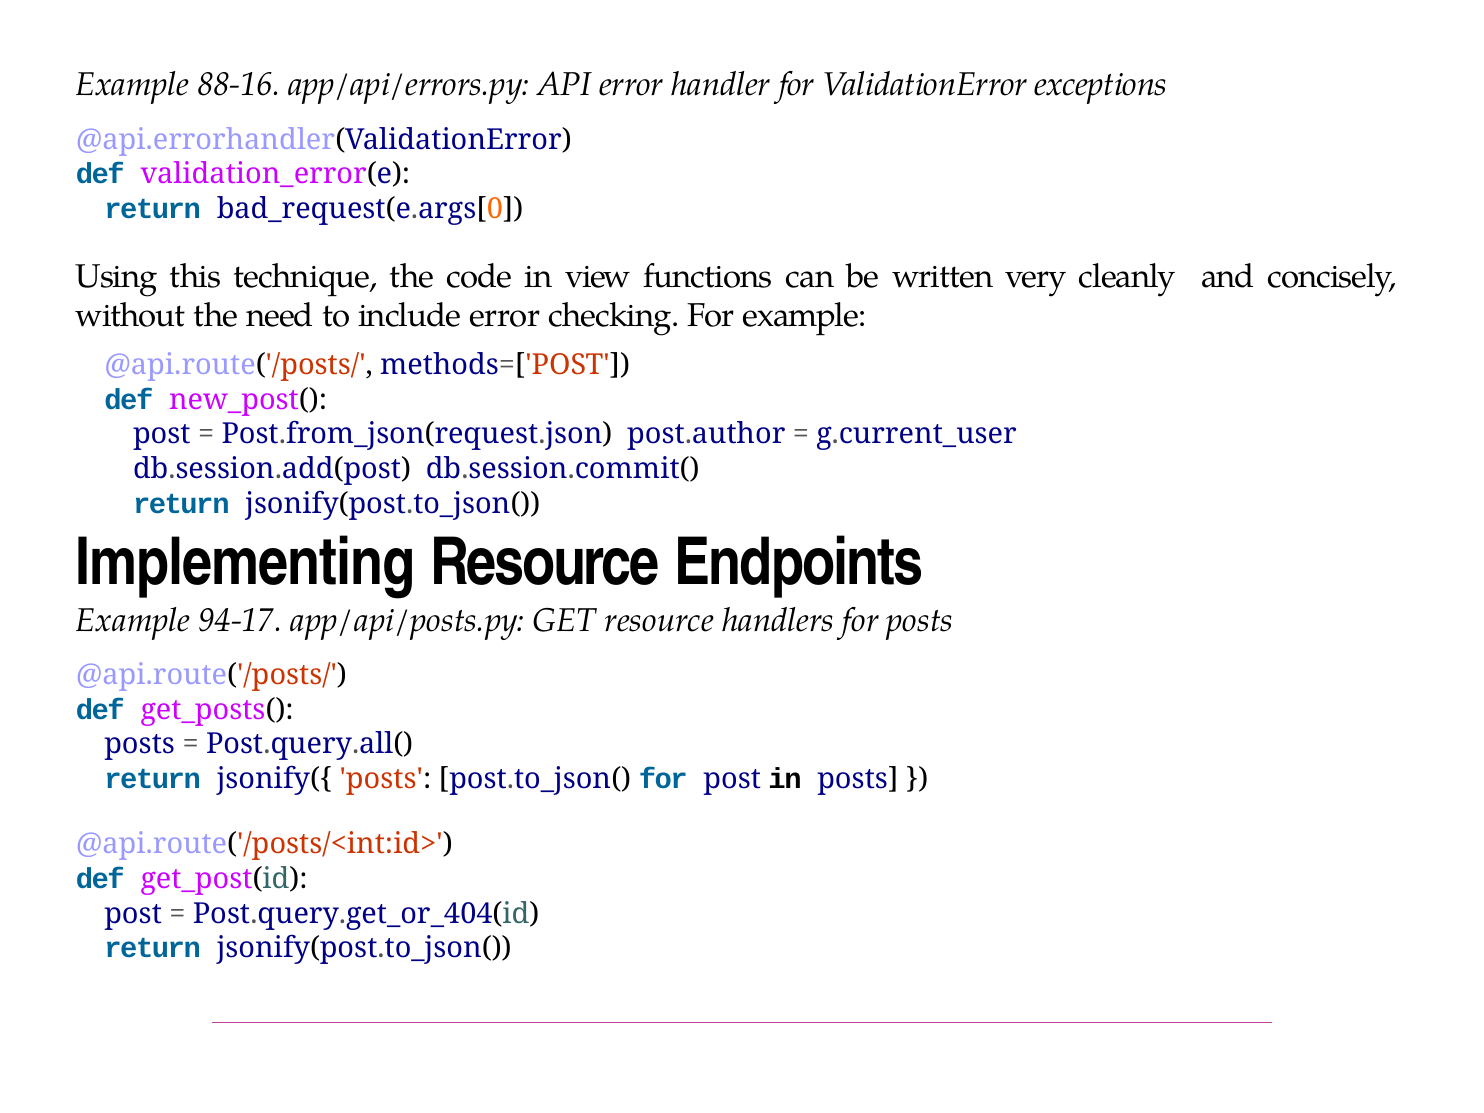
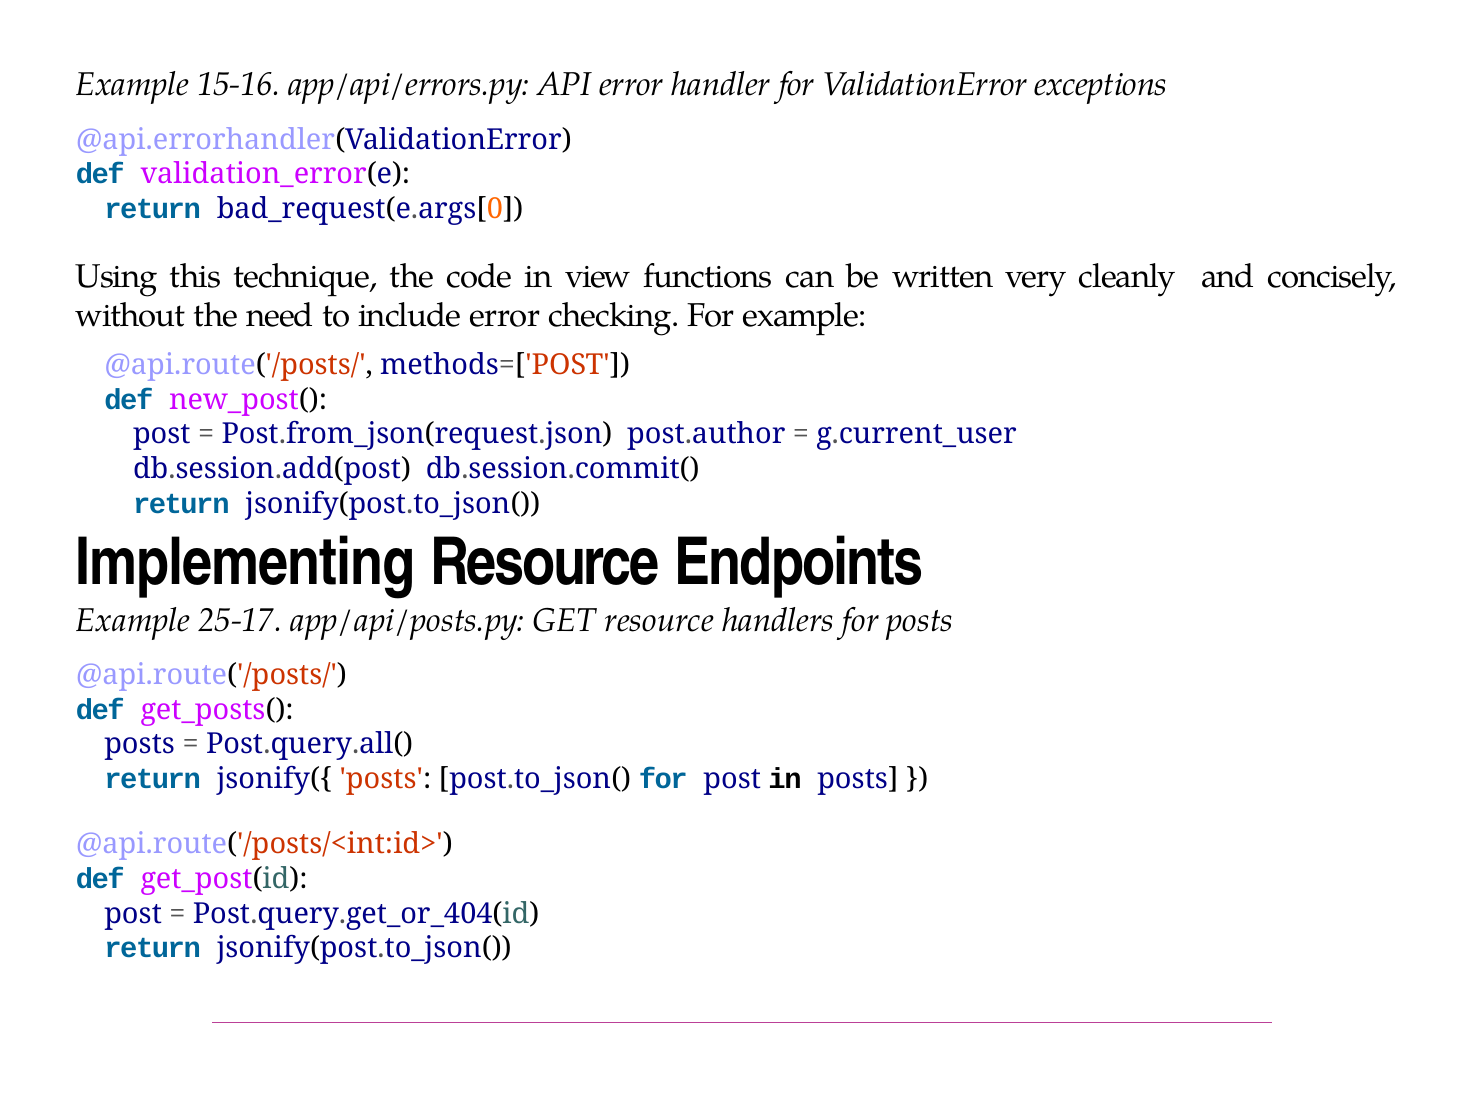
88-16: 88-16 -> 15-16
94-17: 94-17 -> 25-17
